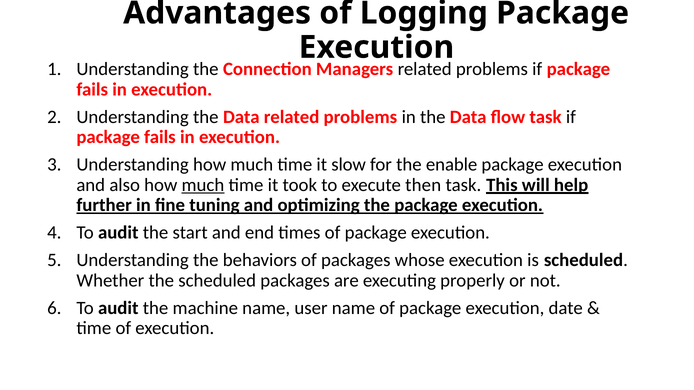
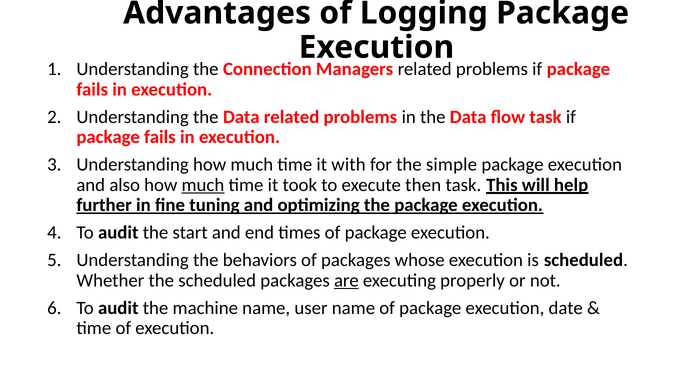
slow: slow -> with
enable: enable -> simple
are underline: none -> present
